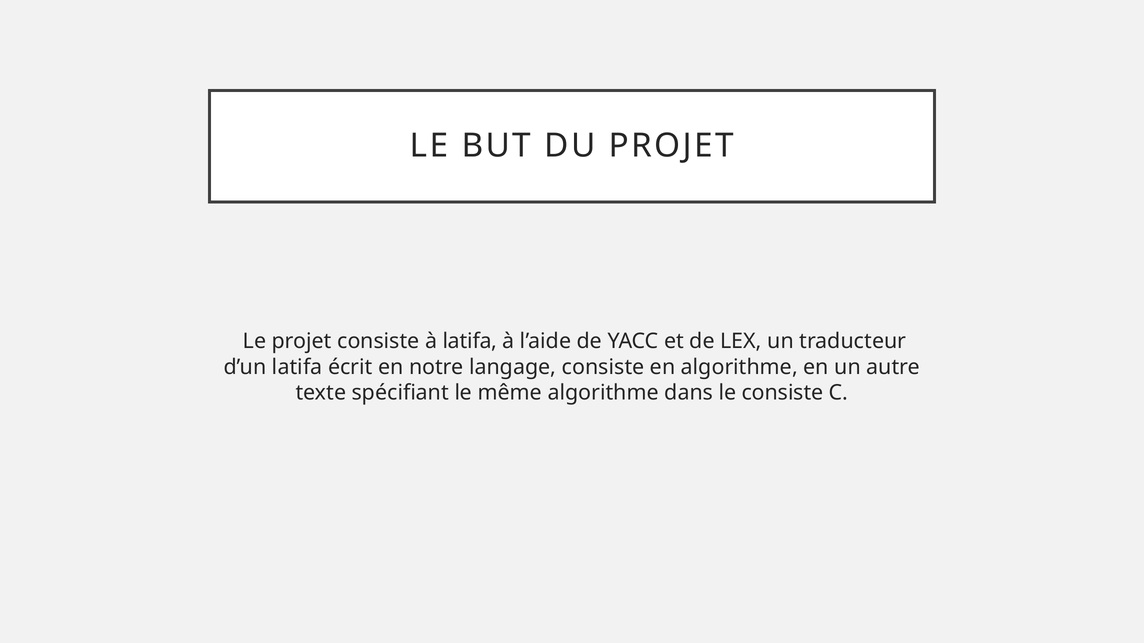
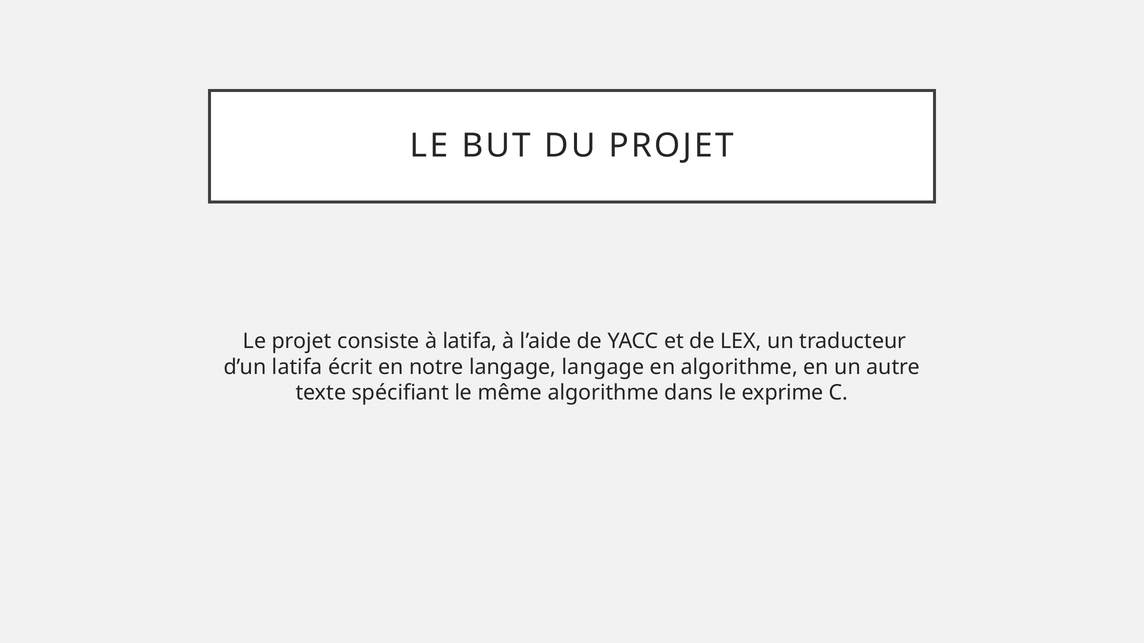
langage consiste: consiste -> langage
le consiste: consiste -> exprime
